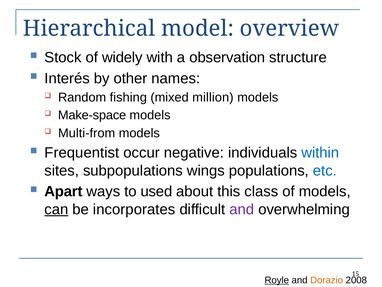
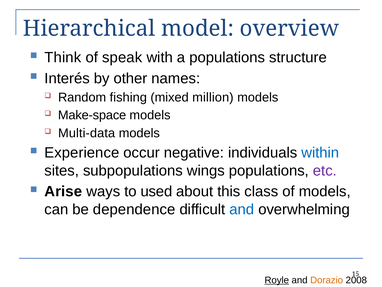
Stock: Stock -> Think
widely: widely -> speak
a observation: observation -> populations
Multi-from: Multi-from -> Multi-data
Frequentist: Frequentist -> Experience
etc colour: blue -> purple
Apart: Apart -> Arise
can underline: present -> none
incorporates: incorporates -> dependence
and at (242, 209) colour: purple -> blue
